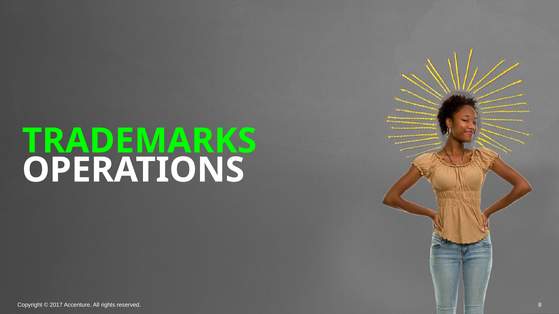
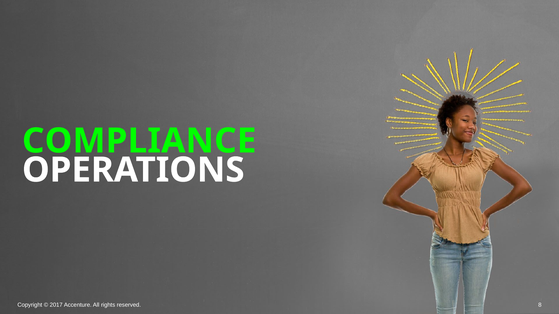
TRADEMARKS: TRADEMARKS -> COMPLIANCE
